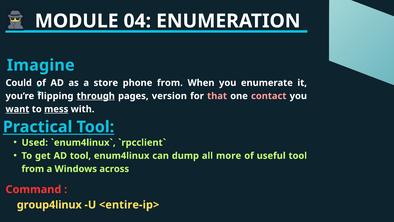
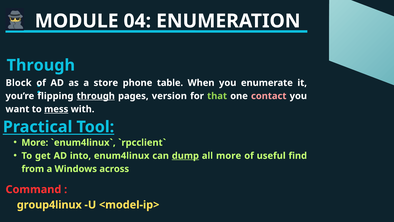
Imagine at (41, 65): Imagine -> Through
Could: Could -> Block
phone from: from -> table
that colour: pink -> light green
want underline: present -> none
Used at (35, 142): Used -> More
AD tool: tool -> into
dump underline: none -> present
useful tool: tool -> find
<entire-ip>: <entire-ip> -> <model-ip>
